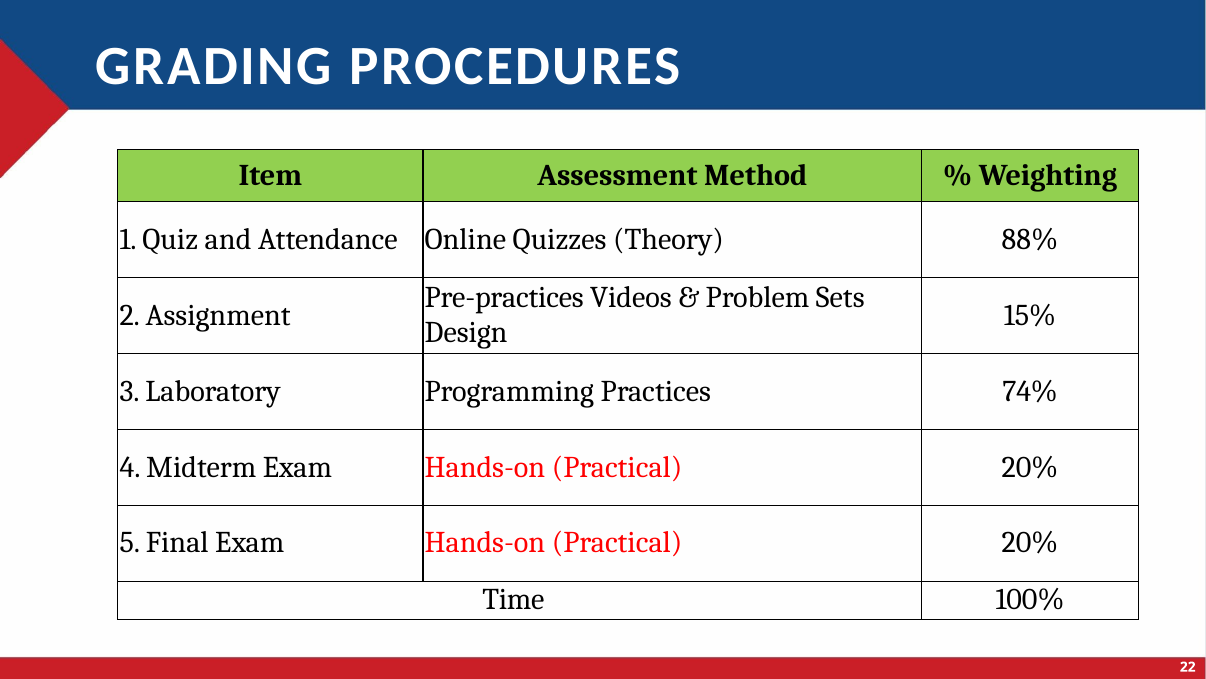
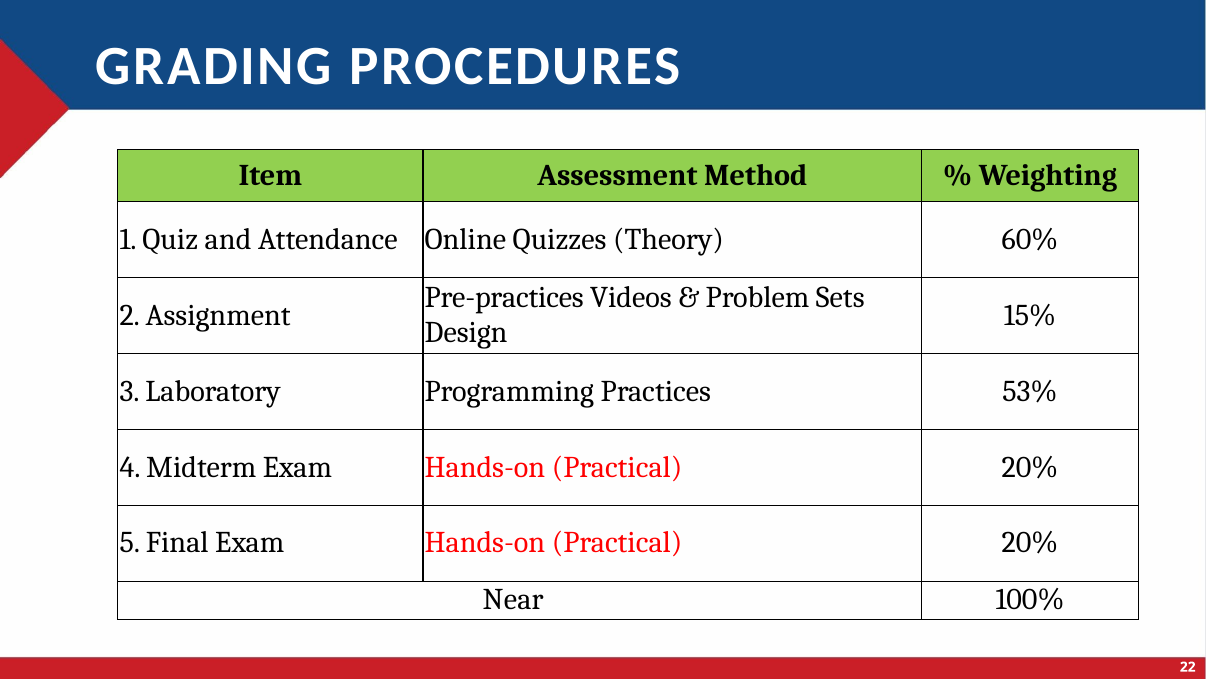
88%: 88% -> 60%
74%: 74% -> 53%
Time: Time -> Near
